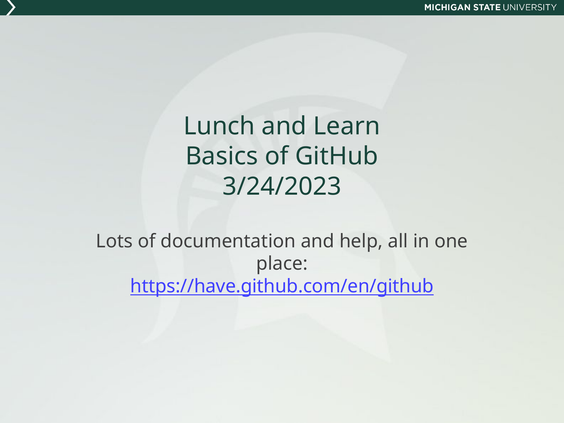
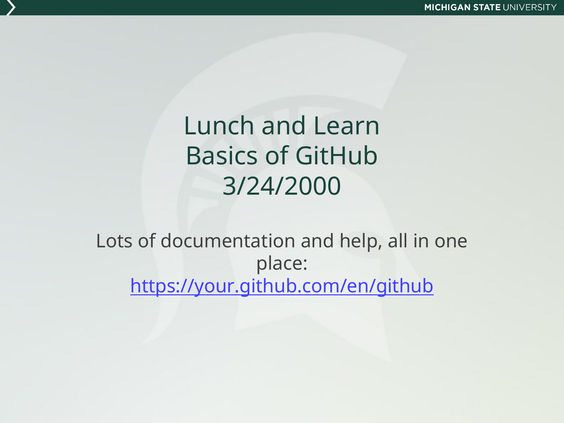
3/24/2023: 3/24/2023 -> 3/24/2000
https://have.github.com/en/github: https://have.github.com/en/github -> https://your.github.com/en/github
